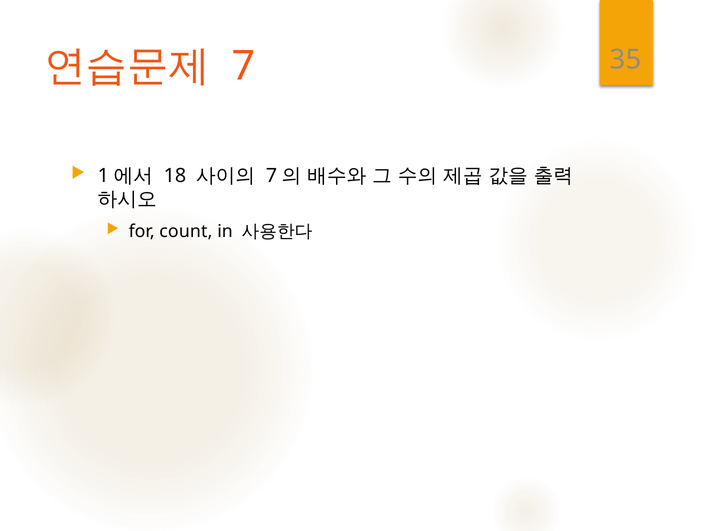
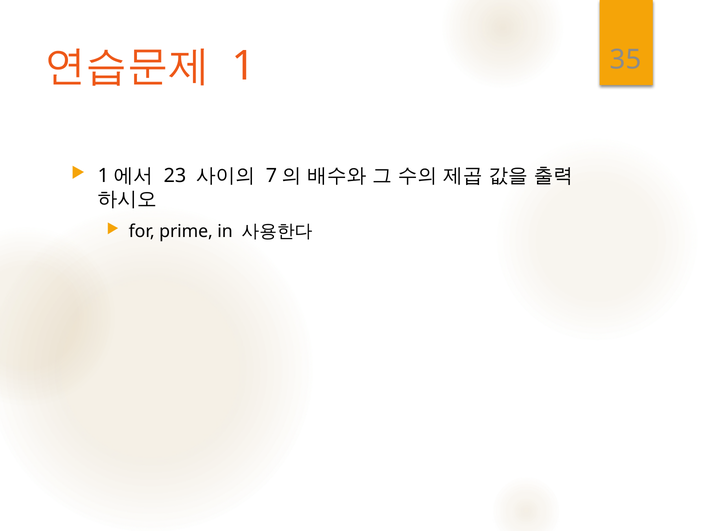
7: 7 -> 1
18: 18 -> 23
count: count -> prime
